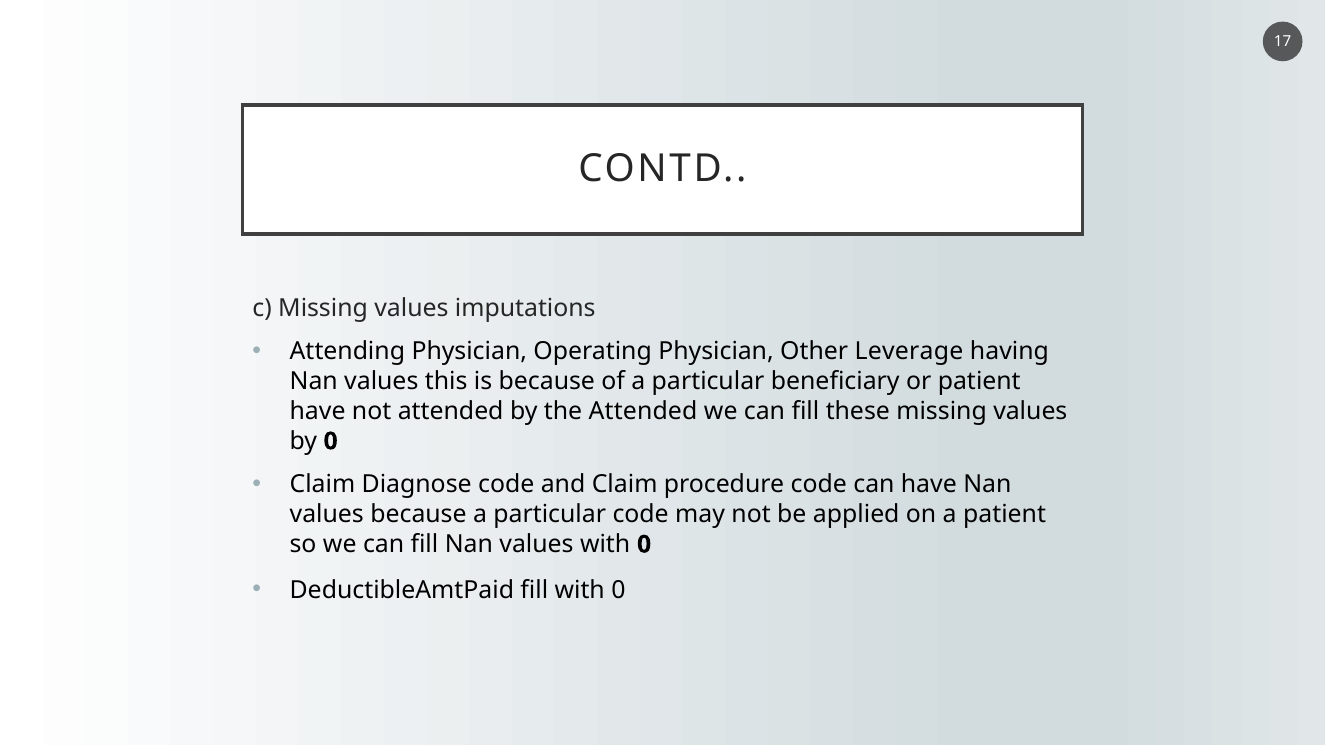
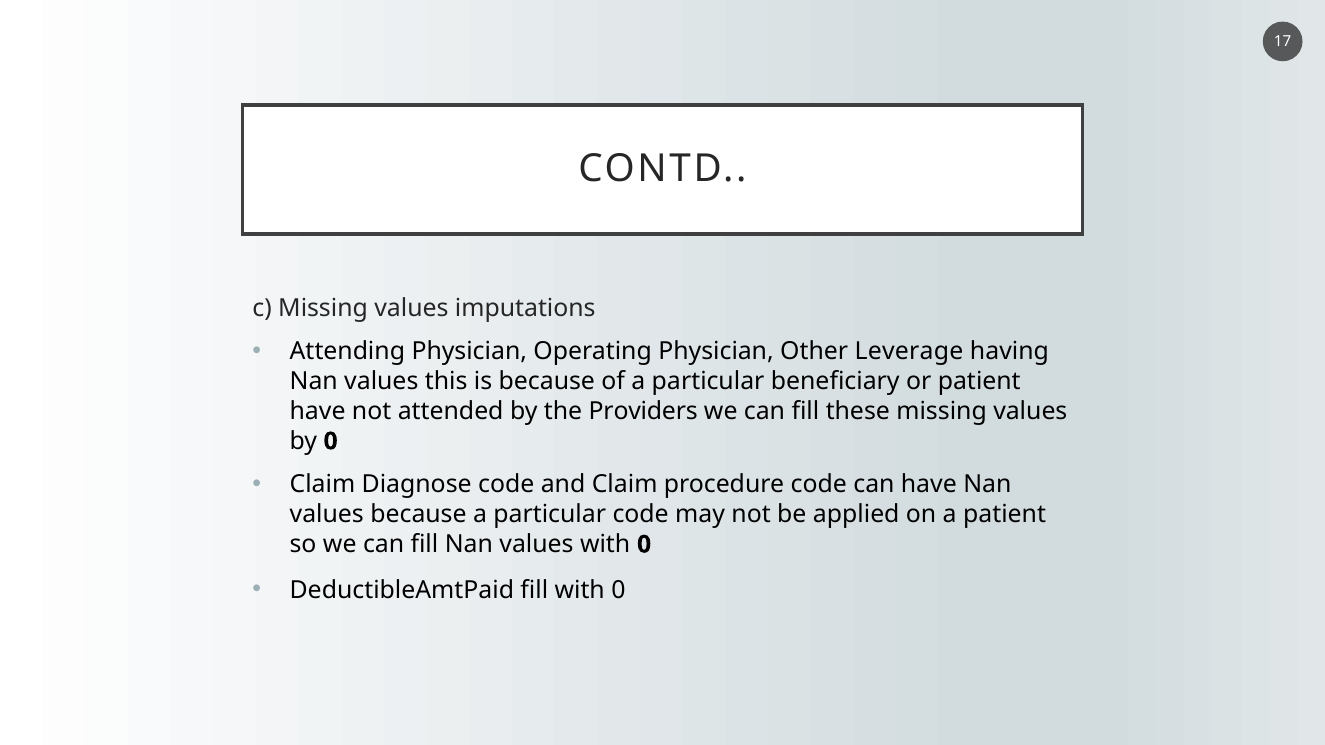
the Attended: Attended -> Providers
